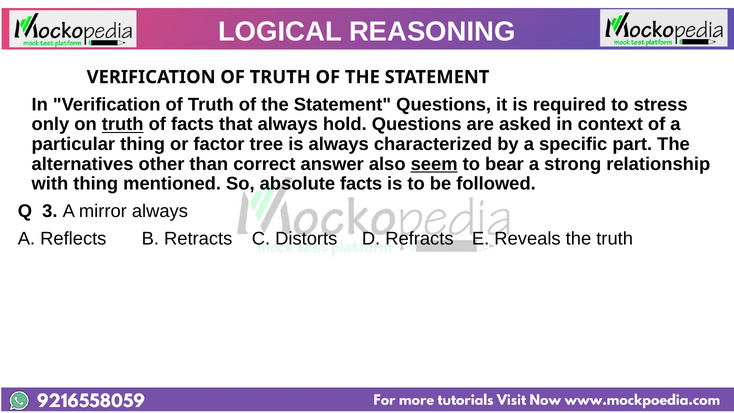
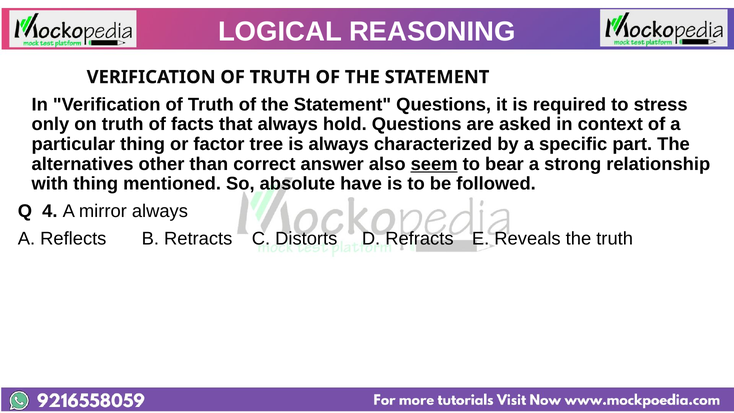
truth at (123, 124) underline: present -> none
absolute facts: facts -> have
3: 3 -> 4
